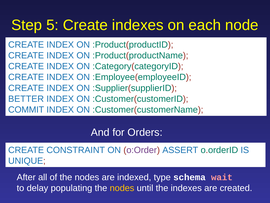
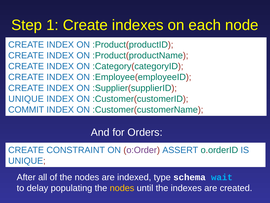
5: 5 -> 1
BETTER at (26, 99): BETTER -> UNIQUE
wait colour: pink -> light blue
